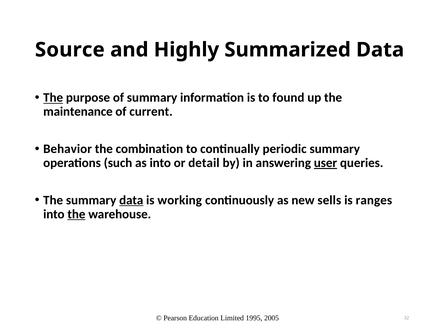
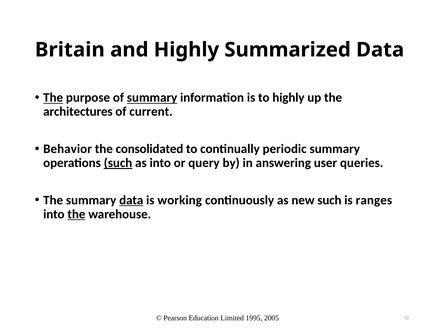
Source: Source -> Britain
summary at (152, 98) underline: none -> present
to found: found -> highly
maintenance: maintenance -> architectures
combination: combination -> consolidated
such at (118, 163) underline: none -> present
detail: detail -> query
user underline: present -> none
new sells: sells -> such
